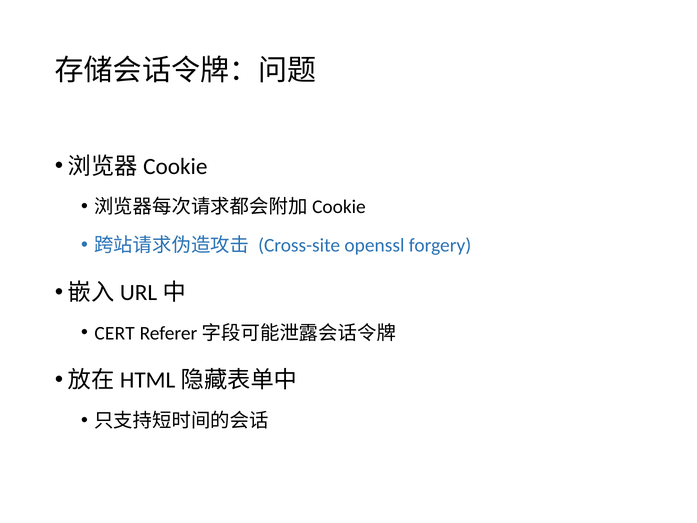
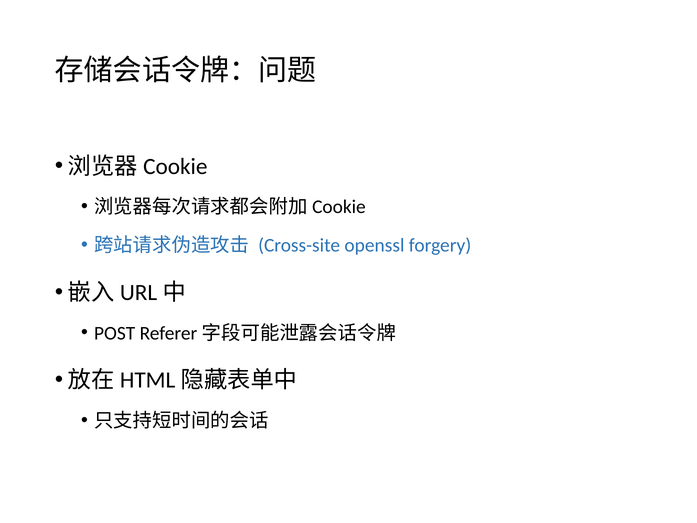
CERT: CERT -> POST
